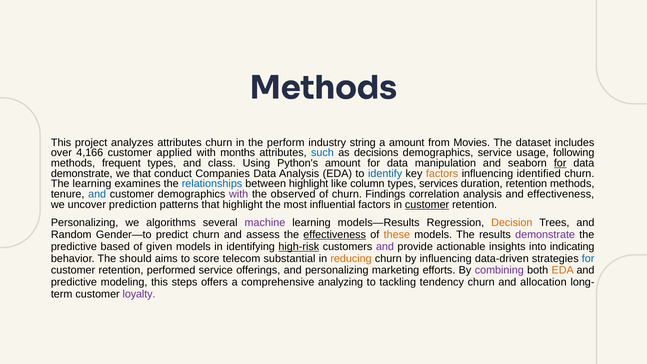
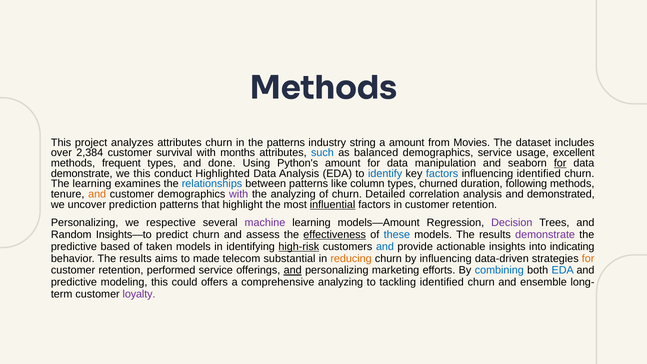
the perform: perform -> patterns
4,166: 4,166 -> 2,384
applied: applied -> survival
decisions: decisions -> balanced
following: following -> excellent
class: class -> done
we that: that -> this
Companies: Companies -> Highlighted
factors at (442, 173) colour: orange -> blue
between highlight: highlight -> patterns
services: services -> churned
duration retention: retention -> following
and at (97, 194) colour: blue -> orange
the observed: observed -> analyzing
Findings: Findings -> Detailed
and effectiveness: effectiveness -> demonstrated
influential underline: none -> present
customer at (427, 204) underline: present -> none
algorithms: algorithms -> respective
models—Results: models—Results -> models—Amount
Decision colour: orange -> purple
Gender—to: Gender—to -> Insights—to
these colour: orange -> blue
given: given -> taken
and at (385, 247) colour: purple -> blue
behavior The should: should -> results
score: score -> made
for at (588, 259) colour: blue -> orange
and at (293, 270) underline: none -> present
combining colour: purple -> blue
EDA at (563, 270) colour: orange -> blue
steps: steps -> could
tackling tendency: tendency -> identified
allocation: allocation -> ensemble
